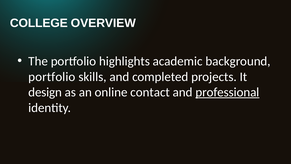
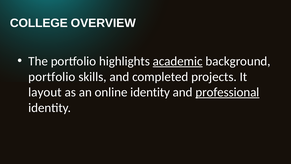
academic underline: none -> present
design: design -> layout
online contact: contact -> identity
